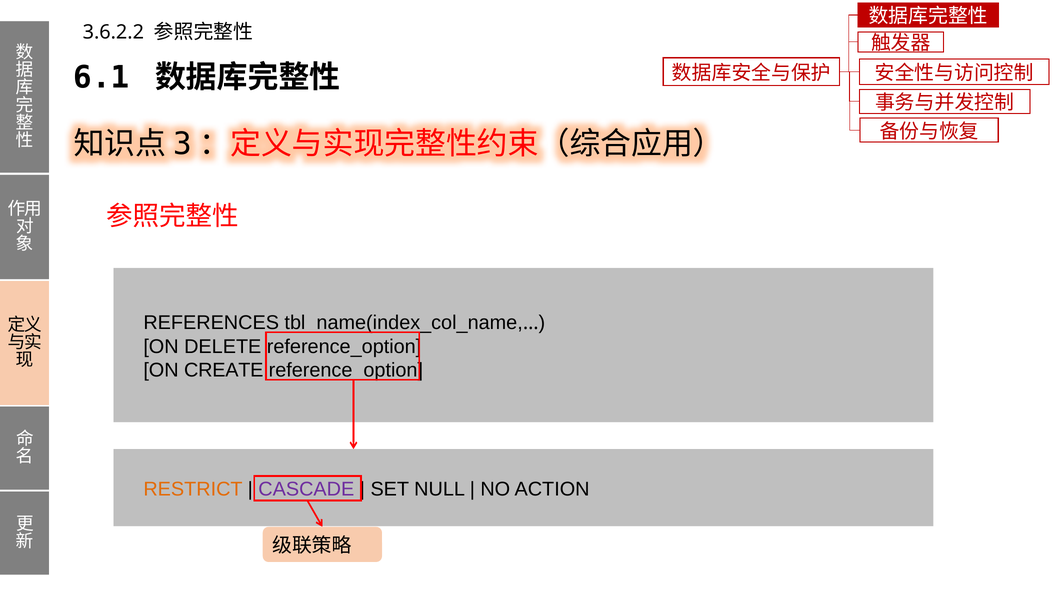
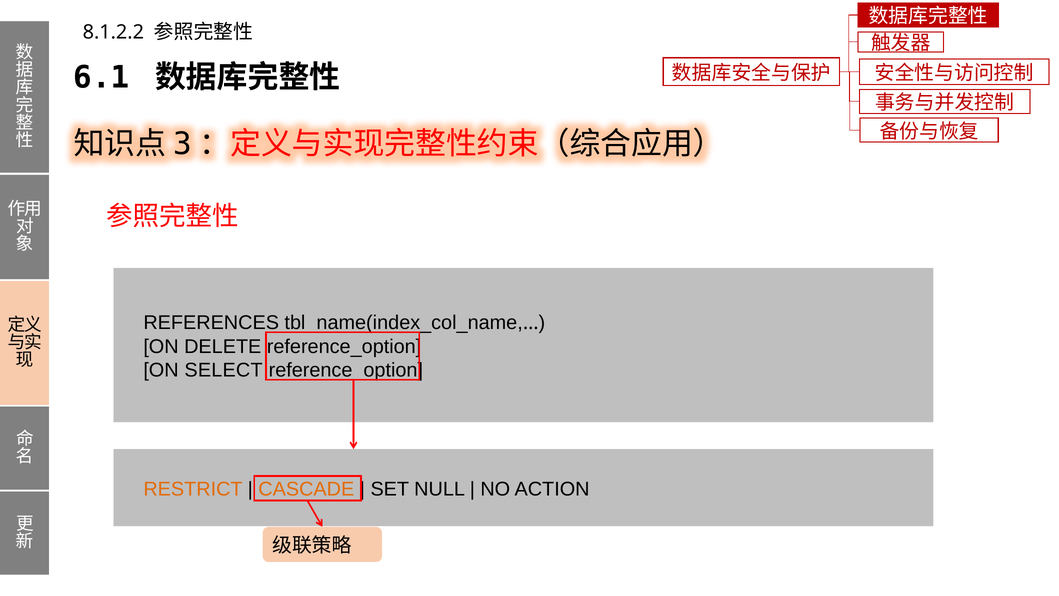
3.6.2.2: 3.6.2.2 -> 8.1.2.2
CREATE: CREATE -> SELECT
CASCADE colour: purple -> orange
